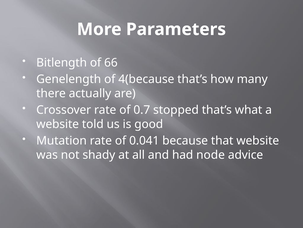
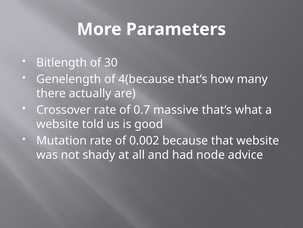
66: 66 -> 30
stopped: stopped -> massive
0.041: 0.041 -> 0.002
